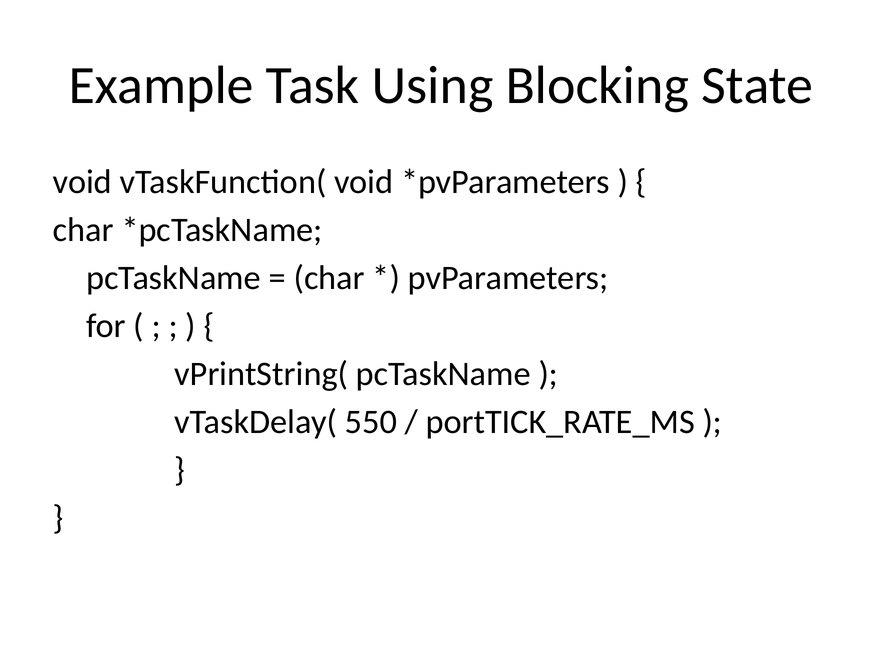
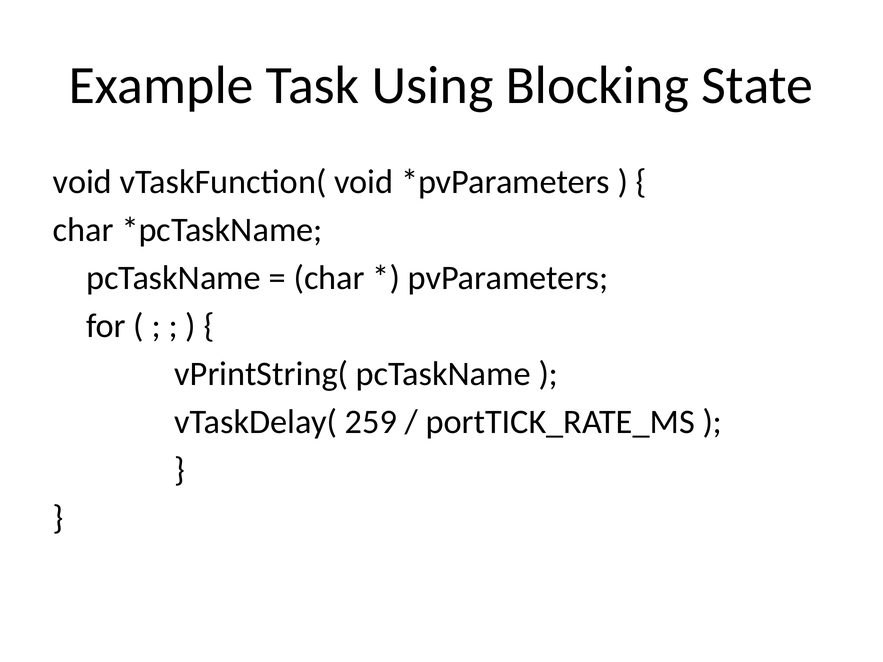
550: 550 -> 259
